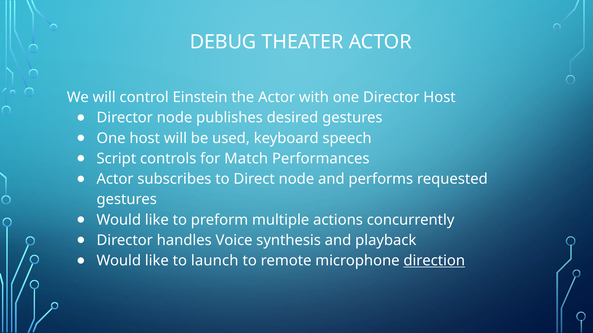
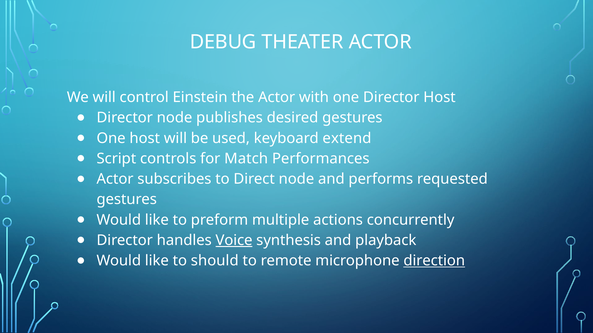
speech: speech -> extend
Voice underline: none -> present
launch: launch -> should
